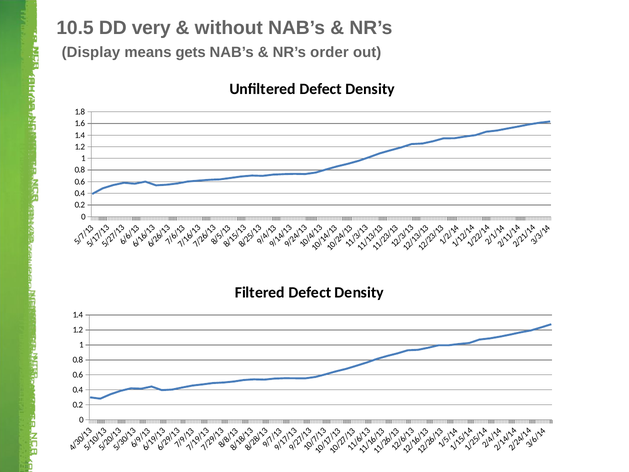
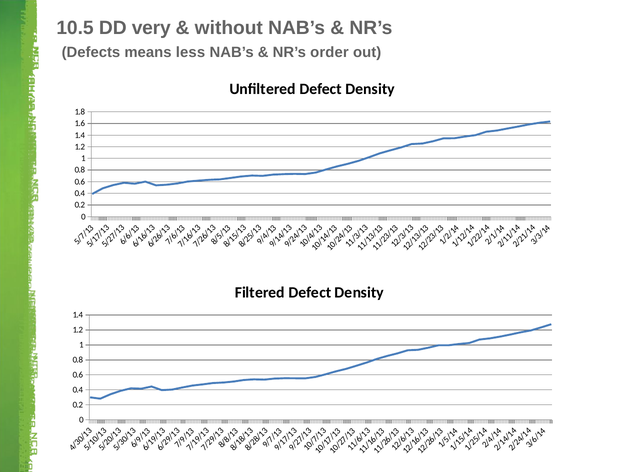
Display: Display -> Defects
gets: gets -> less
